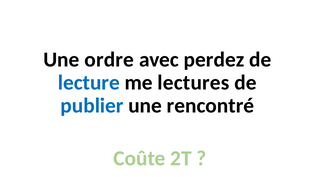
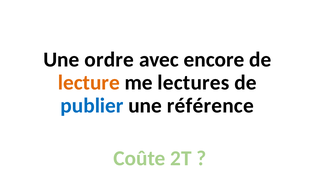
perdez: perdez -> encore
lecture colour: blue -> orange
rencontré: rencontré -> référence
